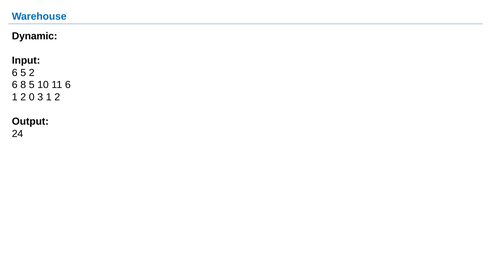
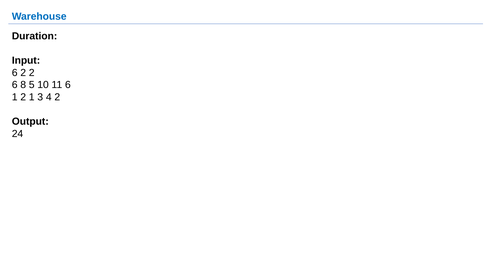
Dynamic: Dynamic -> Duration
6 5: 5 -> 2
2 0: 0 -> 1
3 1: 1 -> 4
